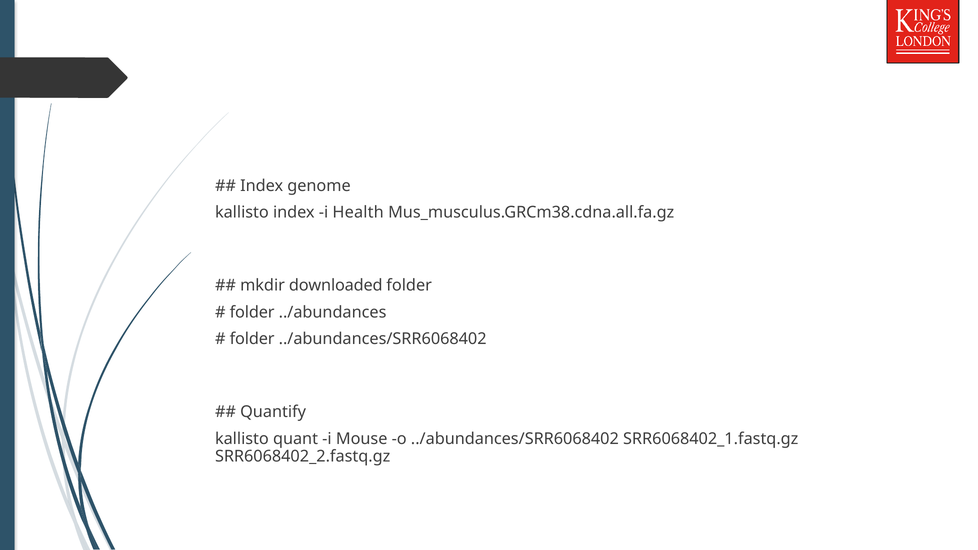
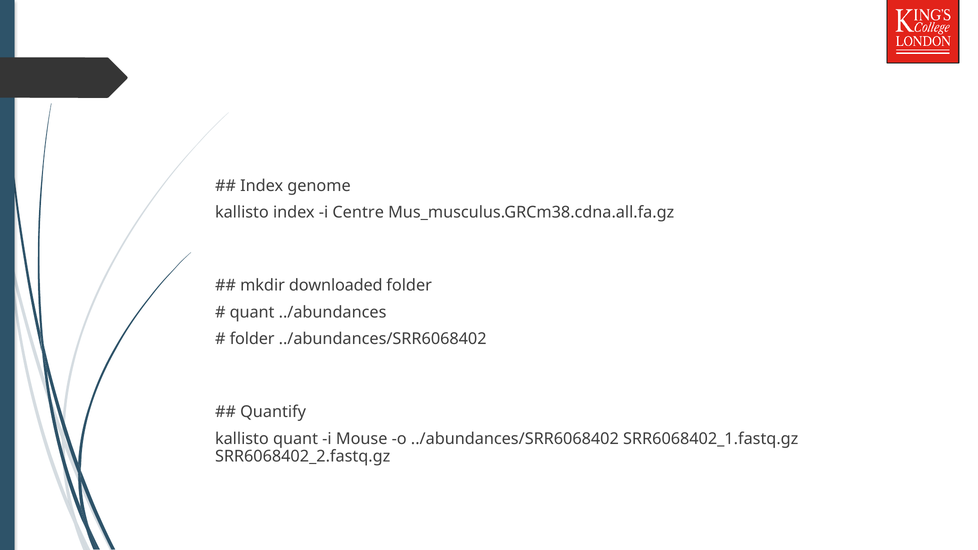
Health: Health -> Centre
folder at (252, 312): folder -> quant
